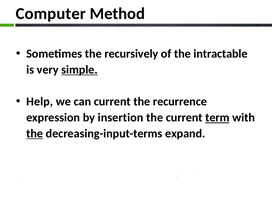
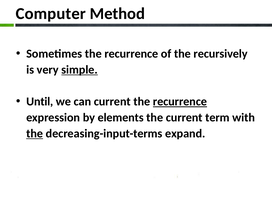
Sometimes the recursively: recursively -> recurrence
intractable: intractable -> recursively
Help: Help -> Until
recurrence at (180, 102) underline: none -> present
insertion: insertion -> elements
term underline: present -> none
